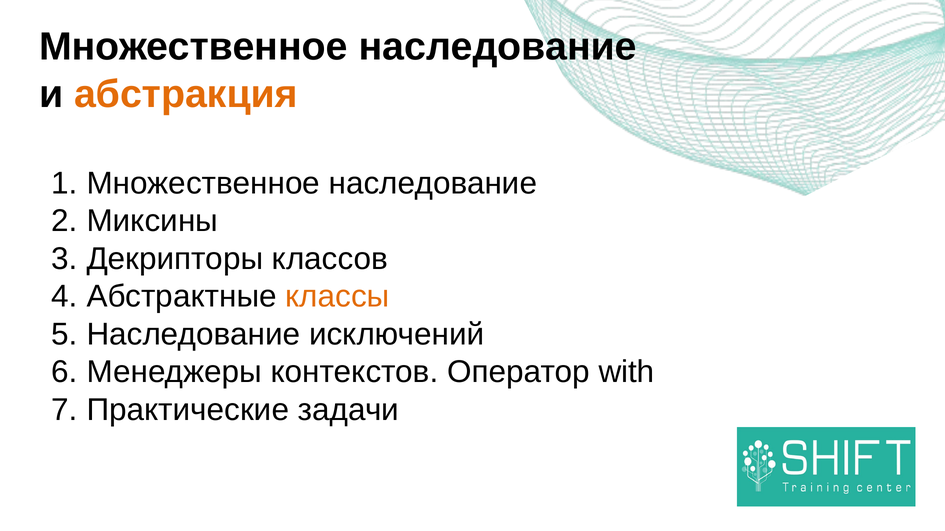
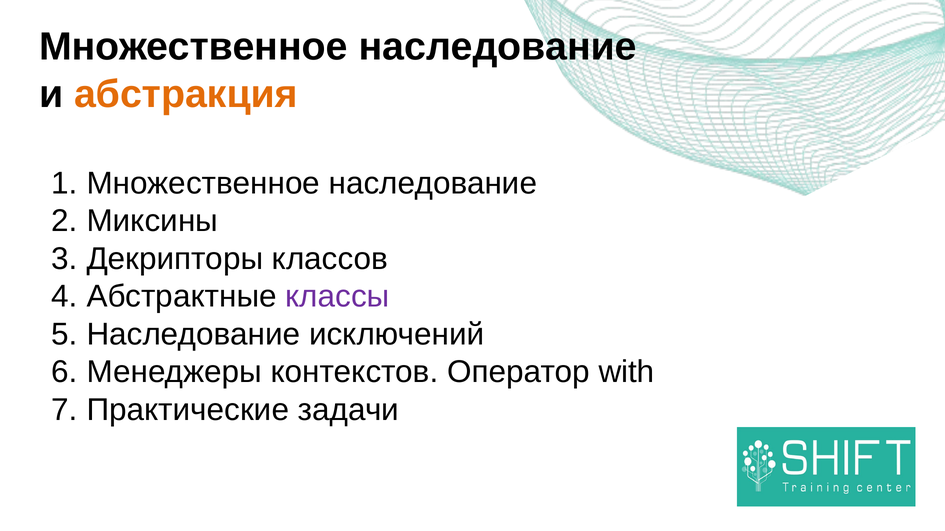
классы colour: orange -> purple
